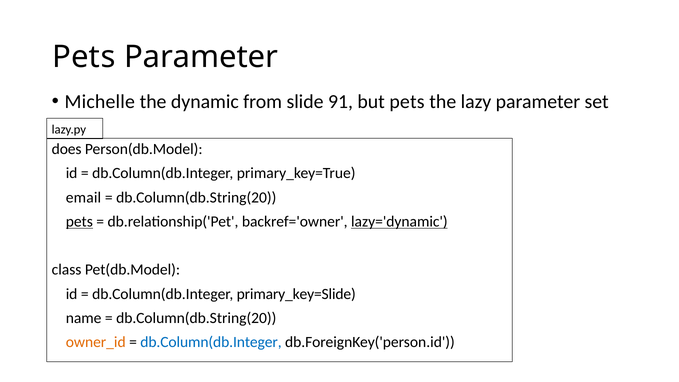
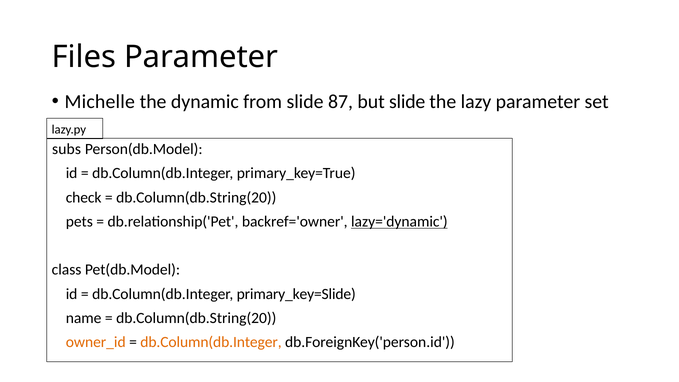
Pets at (84, 57): Pets -> Files
91: 91 -> 87
but pets: pets -> slide
does: does -> subs
email: email -> check
pets at (79, 222) underline: present -> none
db.Column(db.Integer at (211, 342) colour: blue -> orange
